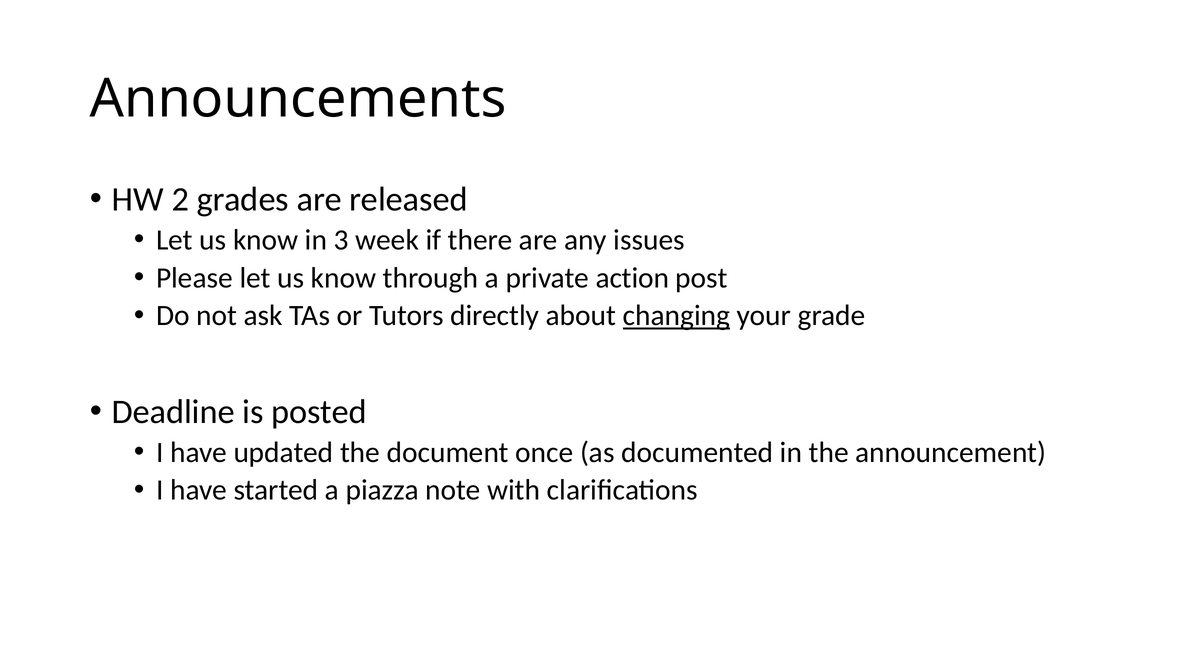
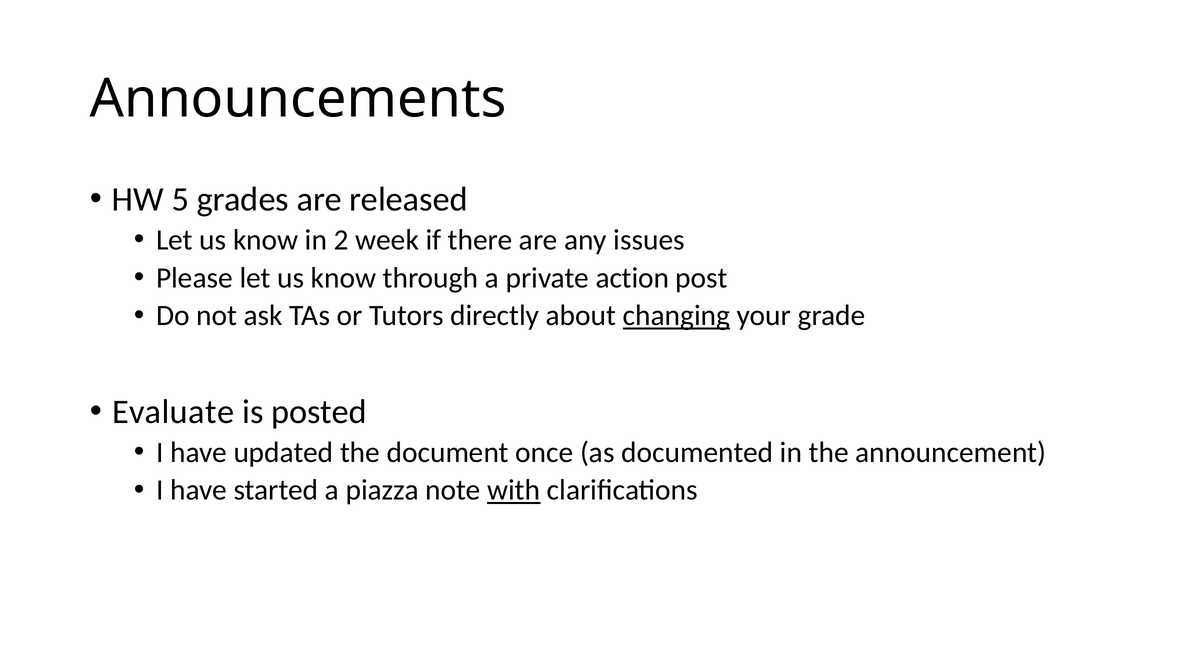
2: 2 -> 5
3: 3 -> 2
Deadline: Deadline -> Evaluate
with underline: none -> present
